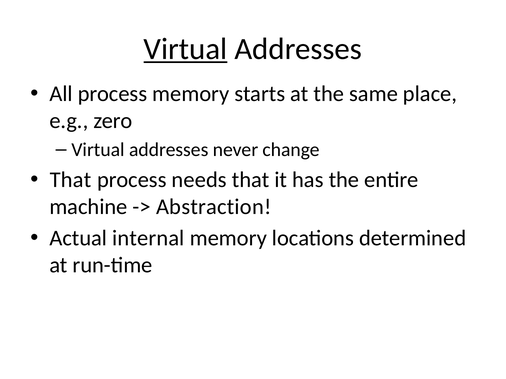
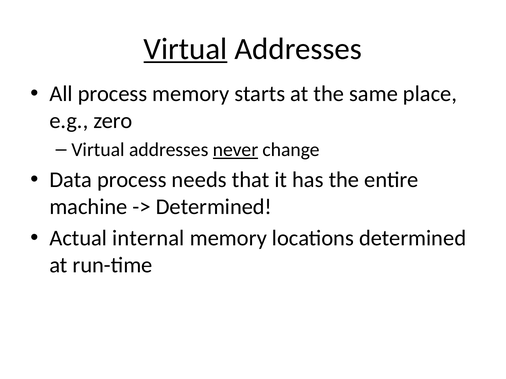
never underline: none -> present
That at (71, 180): That -> Data
Abstraction at (214, 207): Abstraction -> Determined
